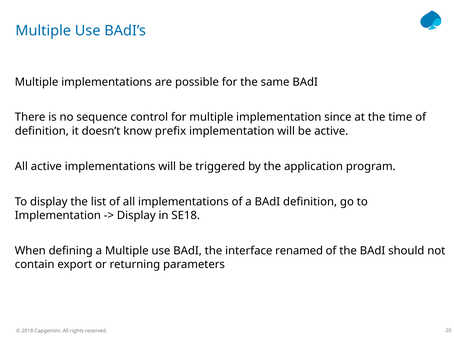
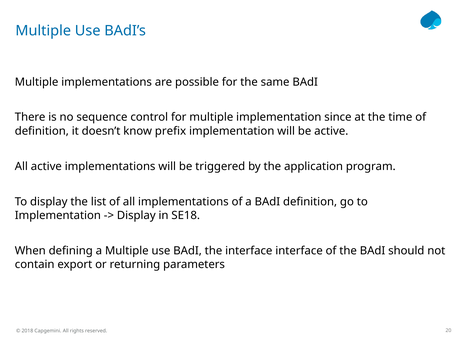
interface renamed: renamed -> interface
